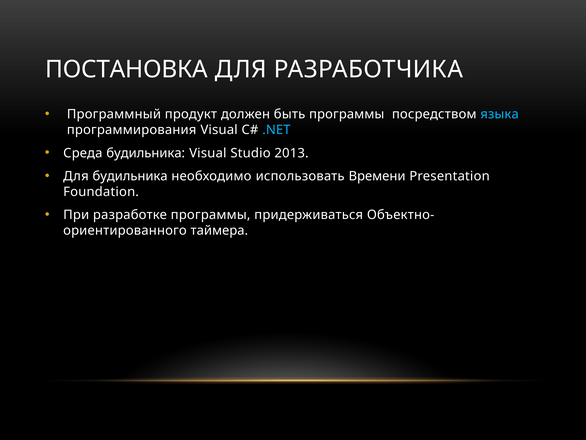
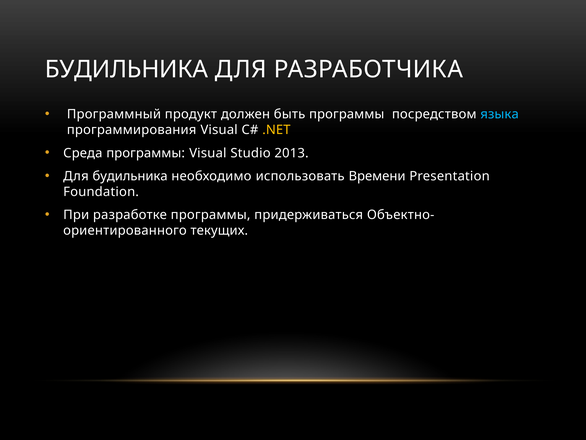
ПОСТАНОВКА at (126, 69): ПОСТАНОВКА -> БУДИЛЬНИКА
.NET colour: light blue -> yellow
Среда будильника: будильника -> программы
таймера: таймера -> текущих
